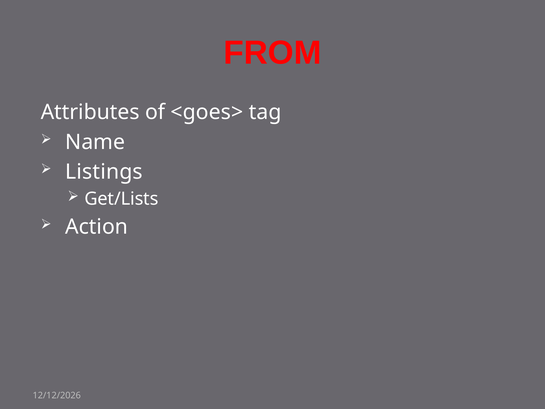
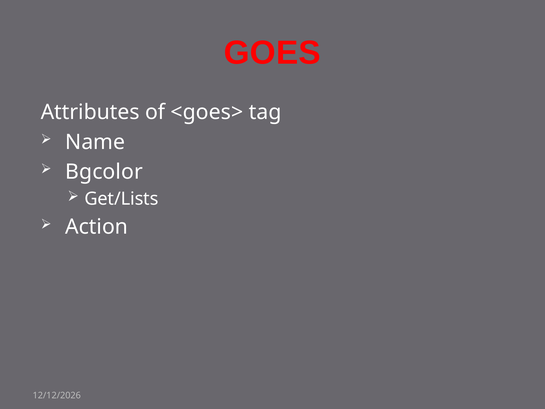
FROM: FROM -> GOES
Listings: Listings -> Bgcolor
